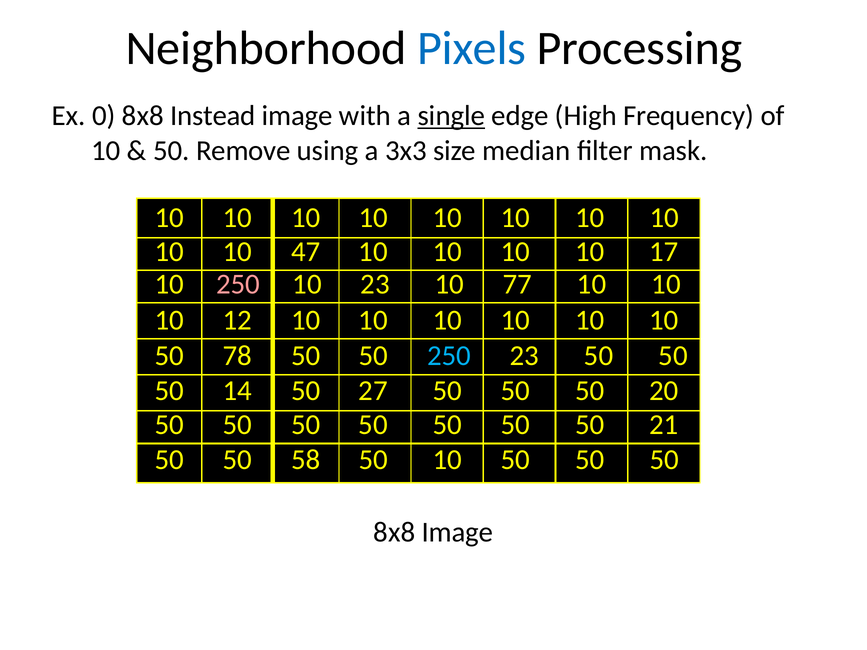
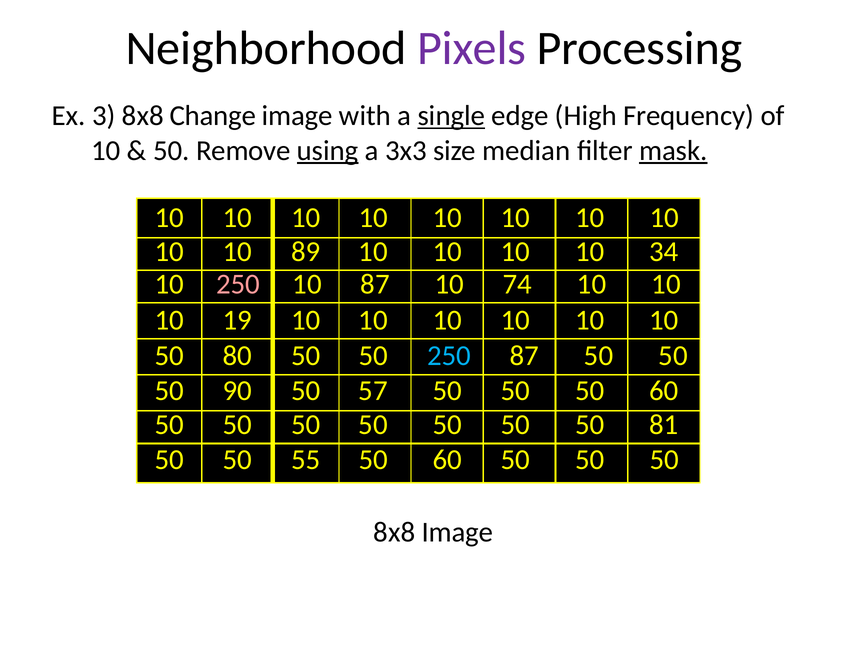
Pixels colour: blue -> purple
0: 0 -> 3
Instead: Instead -> Change
using underline: none -> present
mask underline: none -> present
47: 47 -> 89
17: 17 -> 34
10 23: 23 -> 87
77: 77 -> 74
12: 12 -> 19
78: 78 -> 80
250 23: 23 -> 87
14: 14 -> 90
27: 27 -> 57
50 50 20: 20 -> 60
21: 21 -> 81
58: 58 -> 55
10 at (447, 460): 10 -> 60
